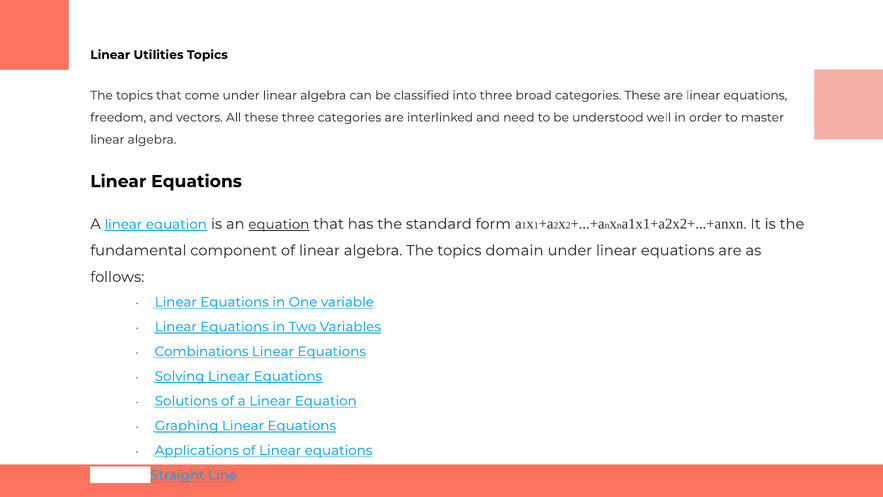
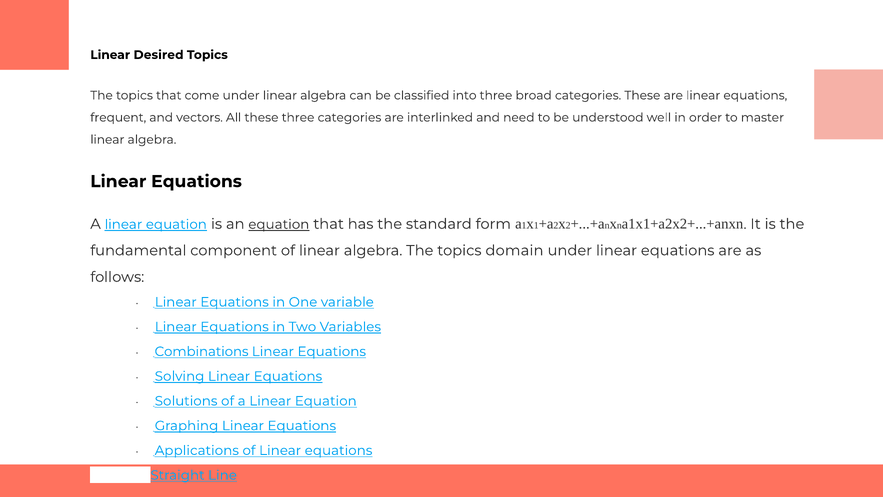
Utilities: Utilities -> Desired
freedom: freedom -> frequent
